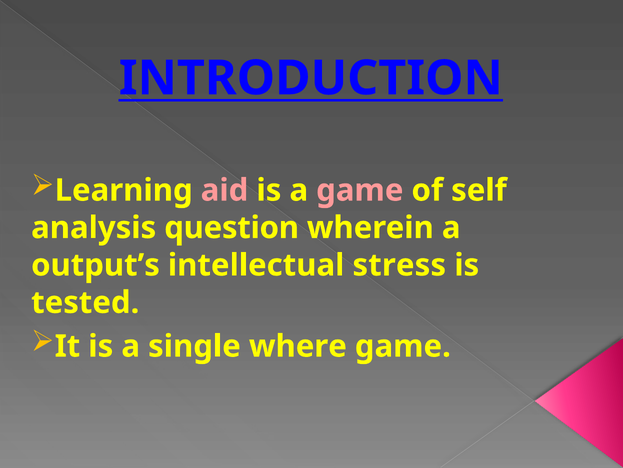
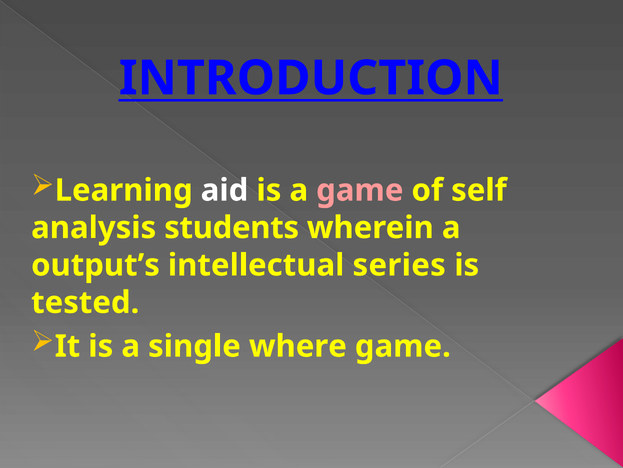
aid colour: pink -> white
question: question -> students
stress: stress -> series
